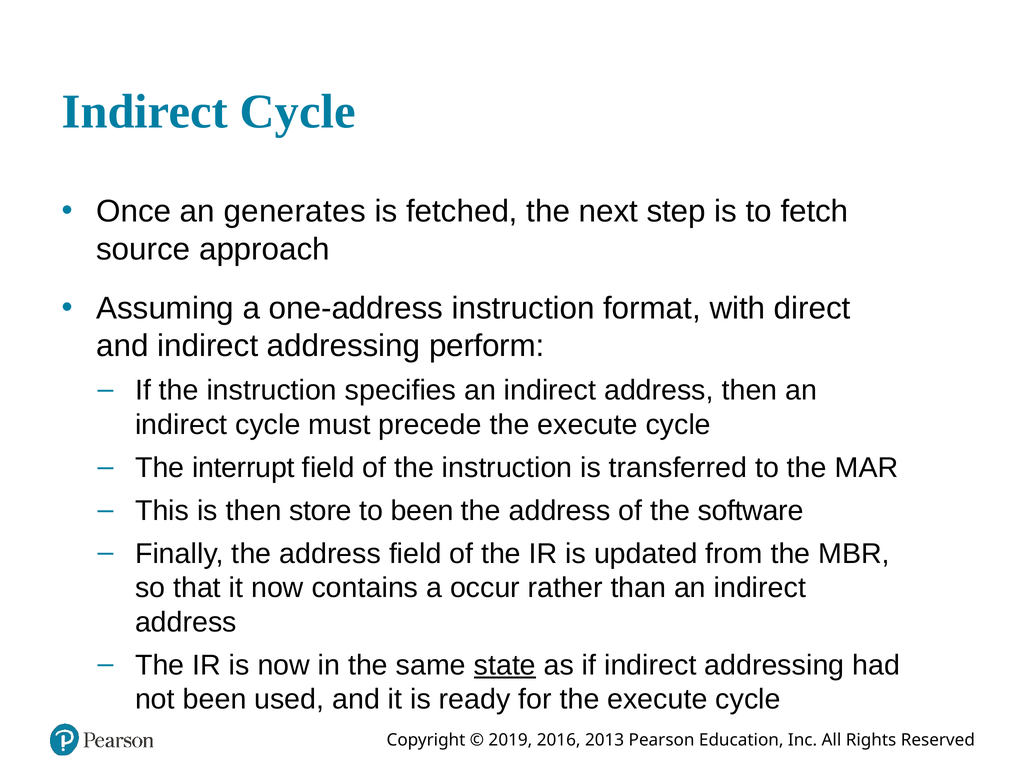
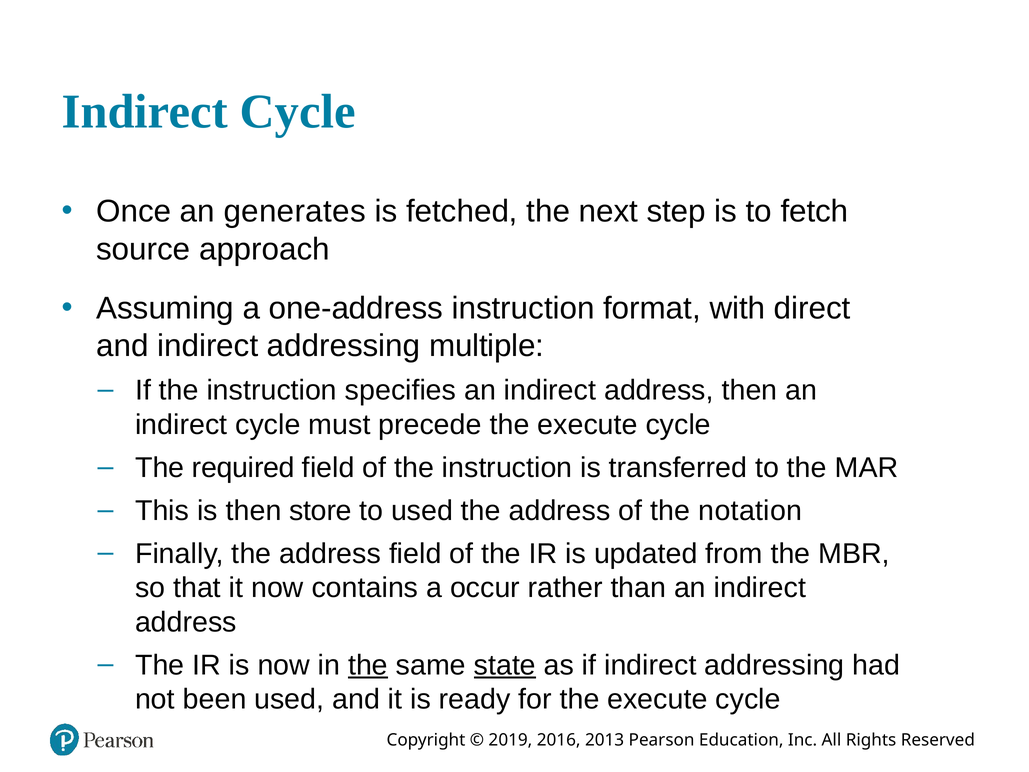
perform: perform -> multiple
interrupt: interrupt -> required
to been: been -> used
software: software -> notation
the at (368, 665) underline: none -> present
